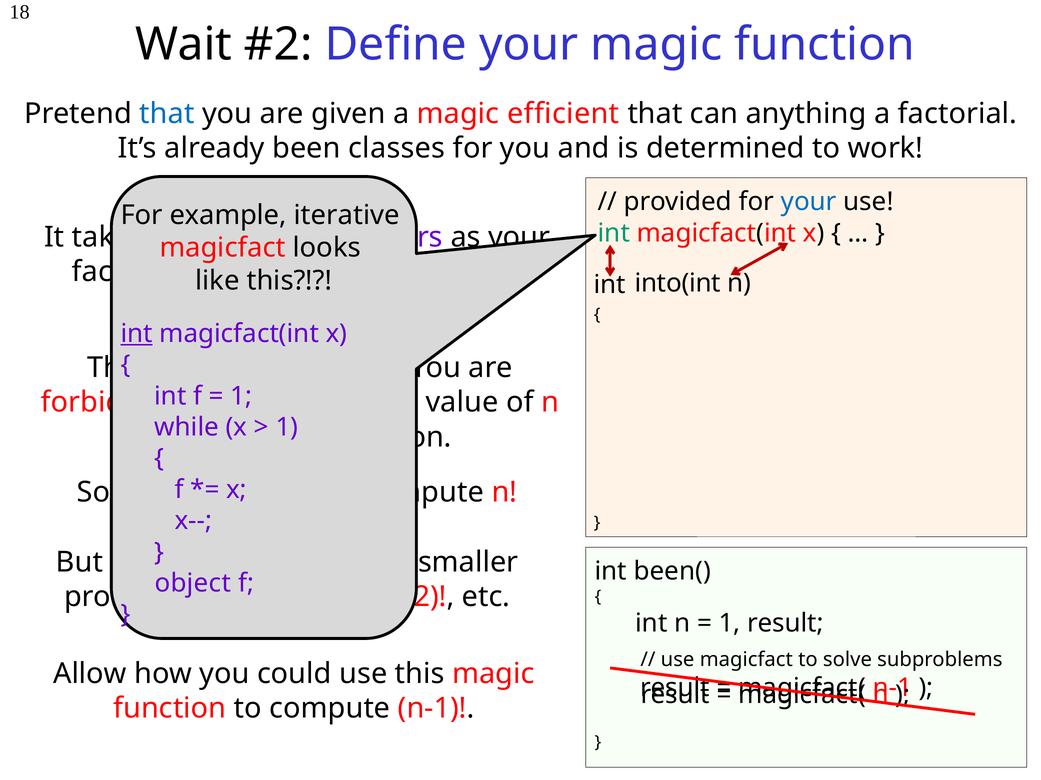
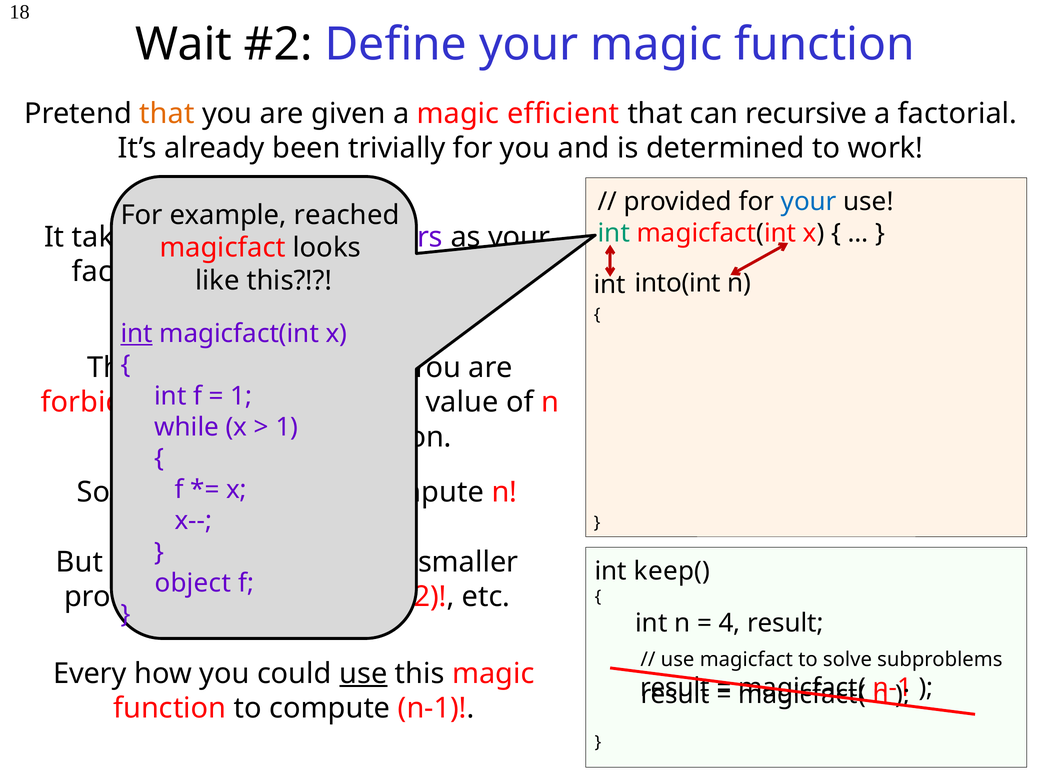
that at (167, 114) colour: blue -> orange
anything: anything -> recursive
classes: classes -> trivially
iterative: iterative -> reached
been(: been( -> keep(
1 at (730, 624): 1 -> 4
Allow: Allow -> Every
use at (363, 674) underline: none -> present
